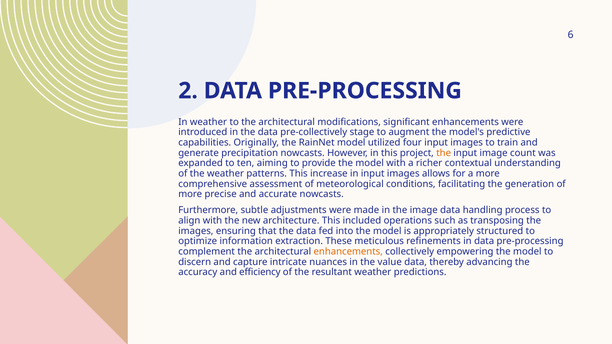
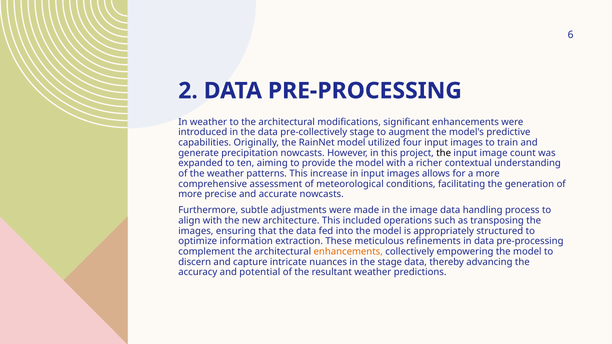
the at (444, 153) colour: orange -> black
the value: value -> stage
efficiency: efficiency -> potential
